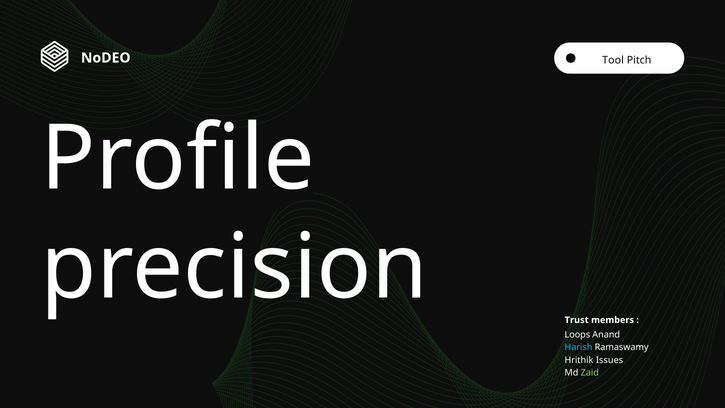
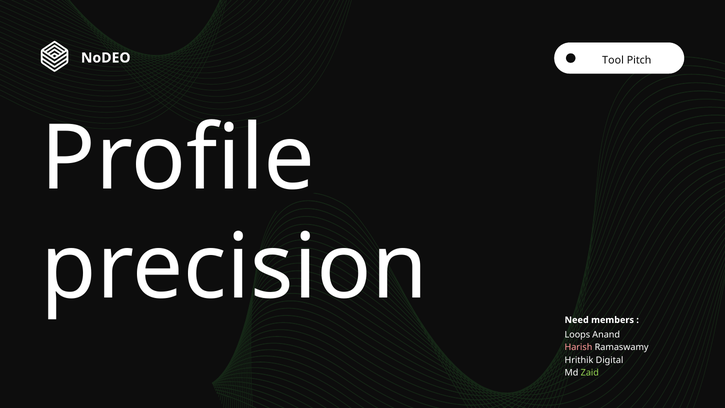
Trust: Trust -> Need
Harish colour: light blue -> pink
Issues: Issues -> Digital
